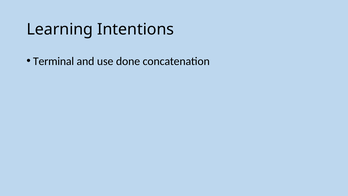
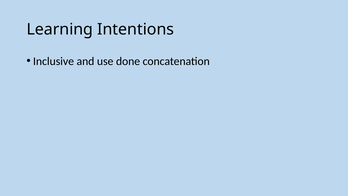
Terminal: Terminal -> Inclusive
